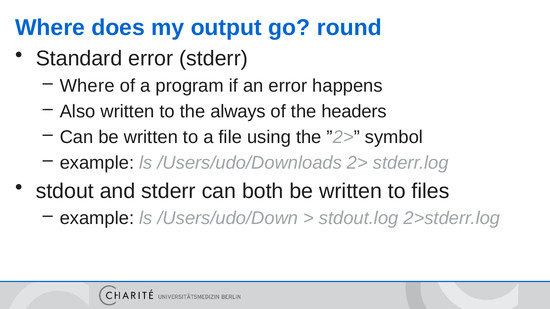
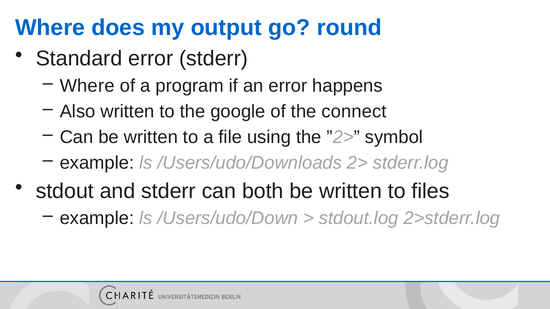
always: always -> google
headers: headers -> connect
